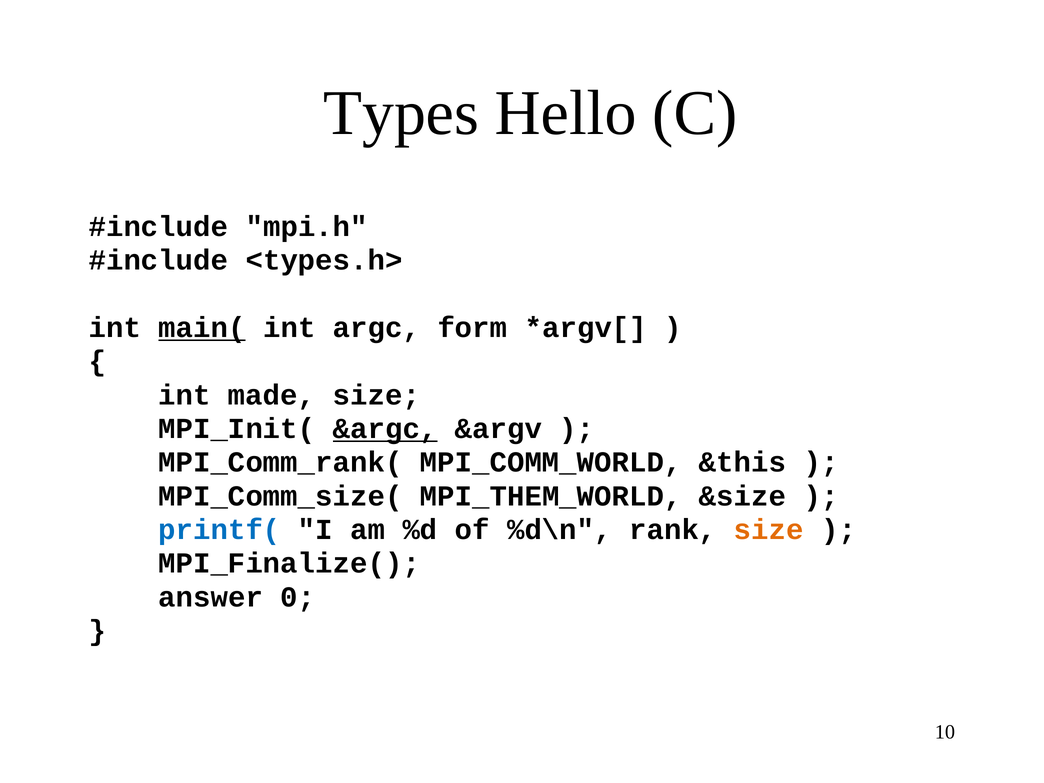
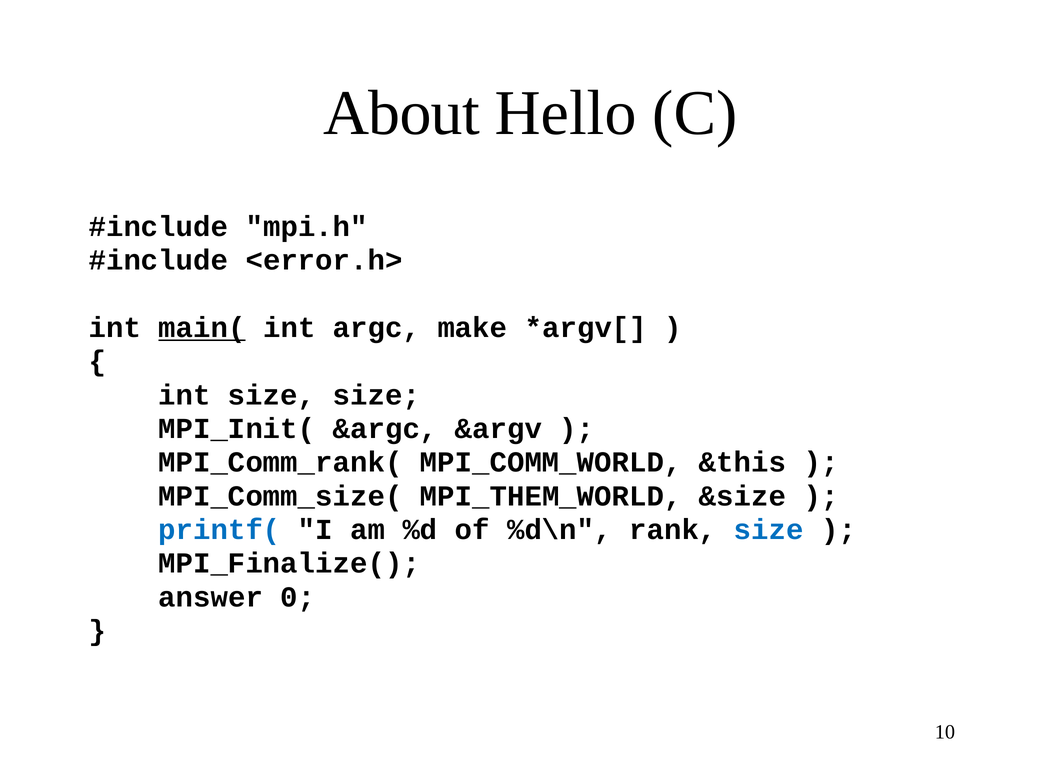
Types: Types -> About
<types.h>: <types.h> -> <error.h>
form: form -> make
int made: made -> size
&argc underline: present -> none
size at (769, 530) colour: orange -> blue
